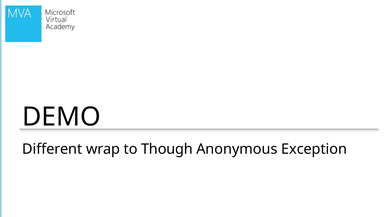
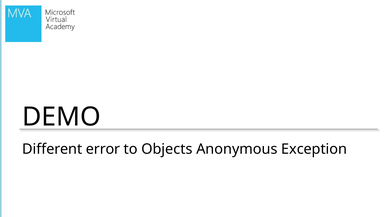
wrap: wrap -> error
Though: Though -> Objects
